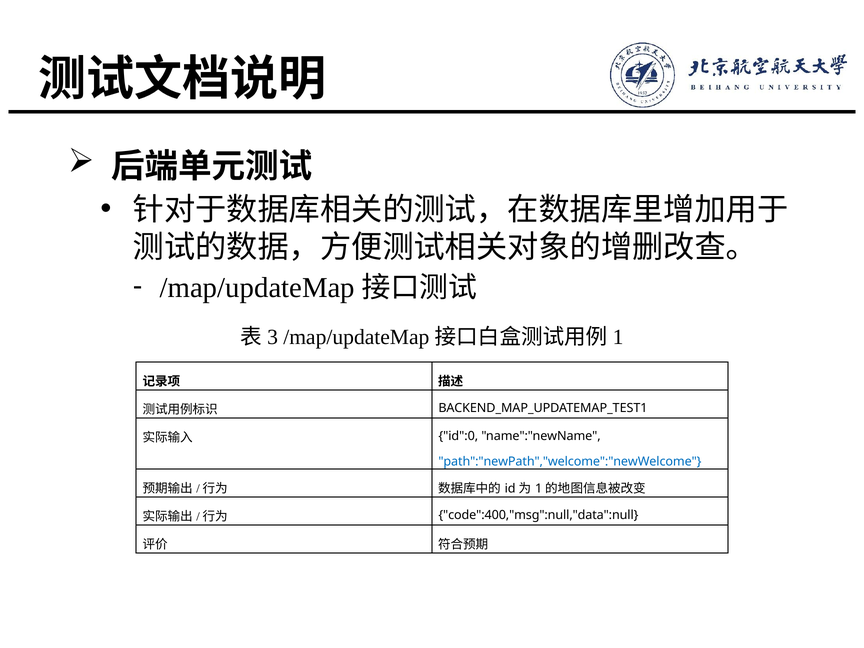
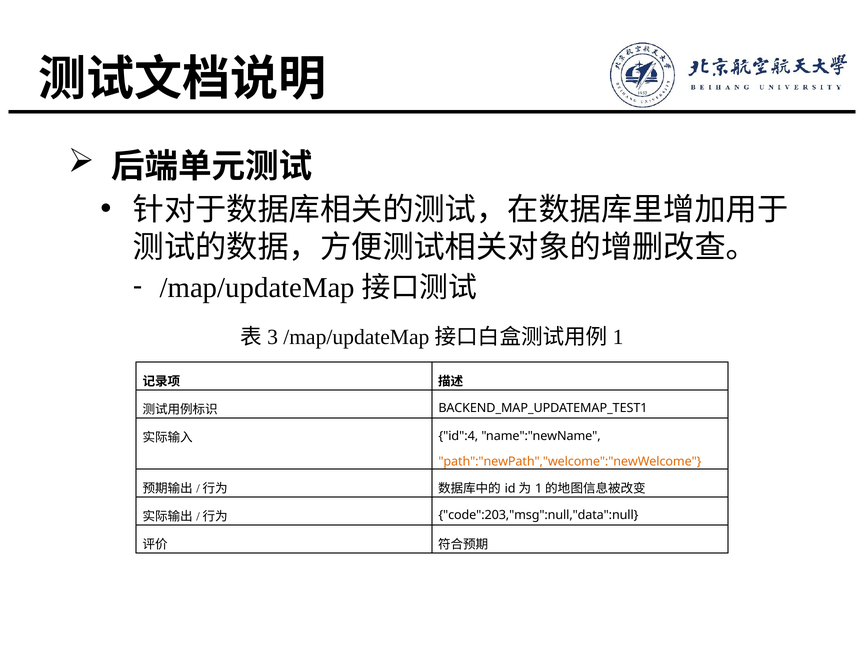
id":0: id":0 -> id":4
path":"newPath","welcome":"newWelcome colour: blue -> orange
code":400,"msg":null,"data":null: code":400,"msg":null,"data":null -> code":203,"msg":null,"data":null
